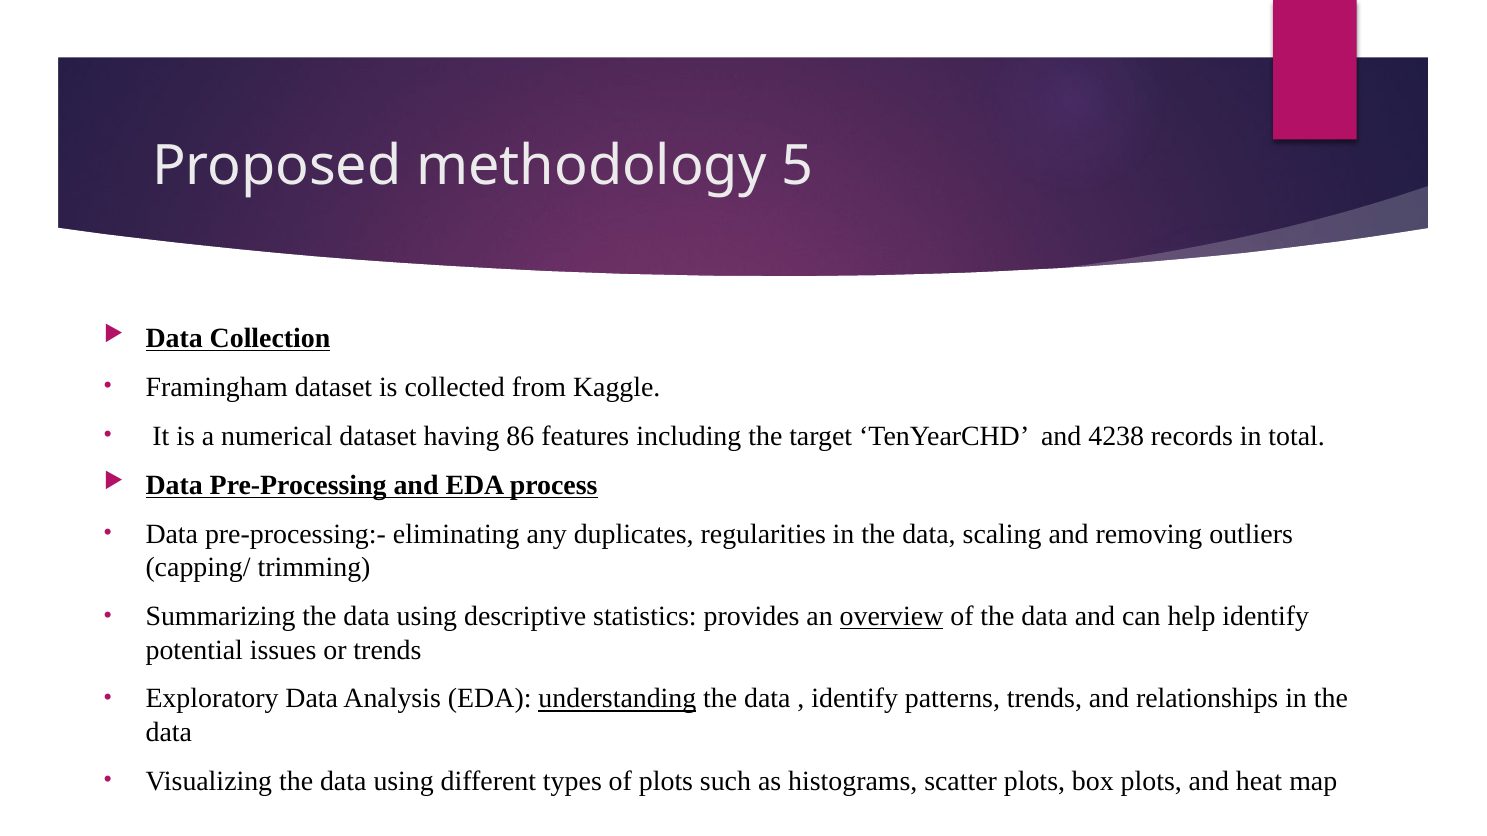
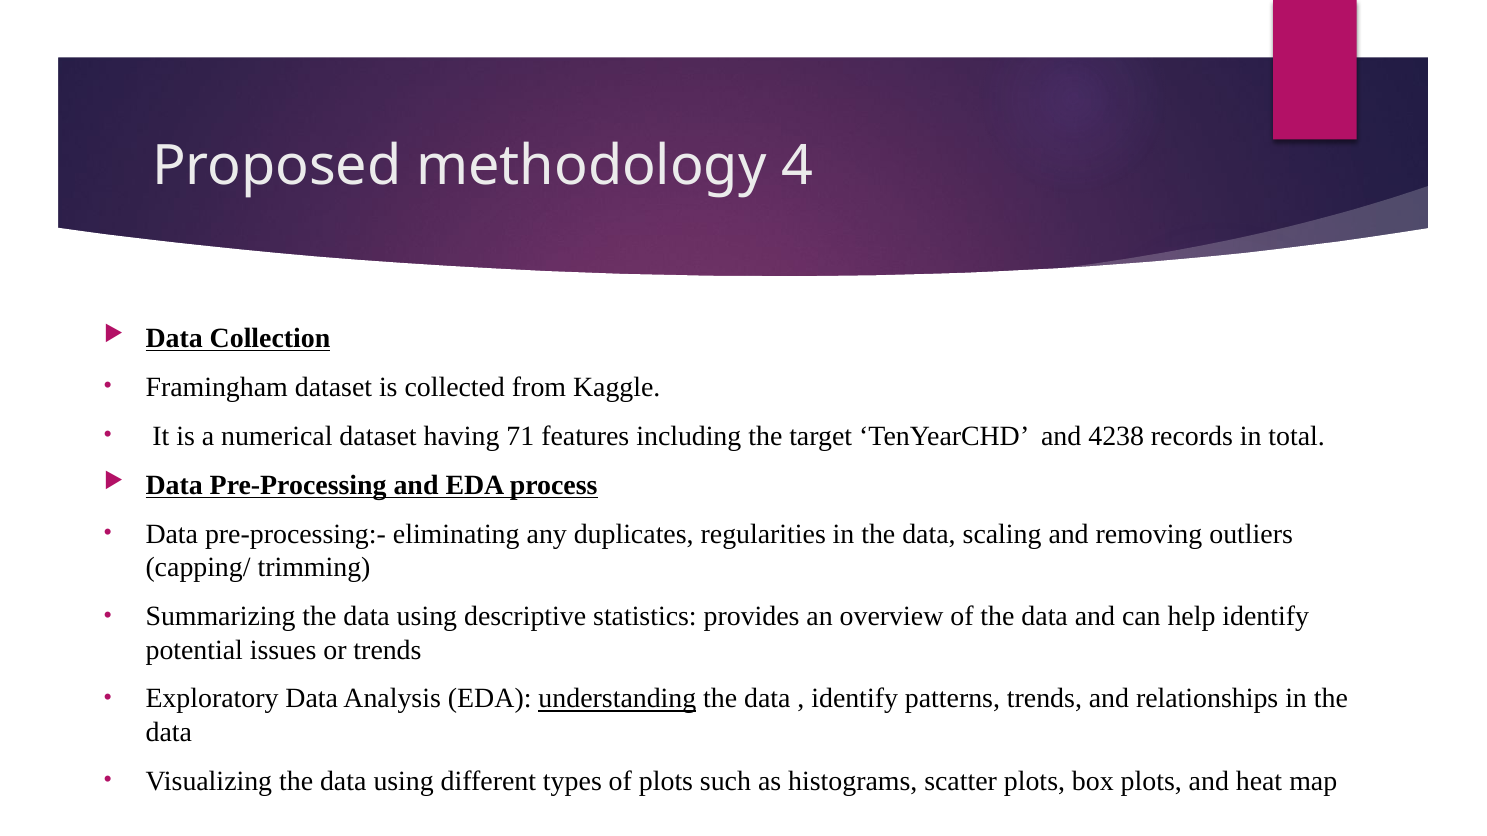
5: 5 -> 4
86: 86 -> 71
overview underline: present -> none
